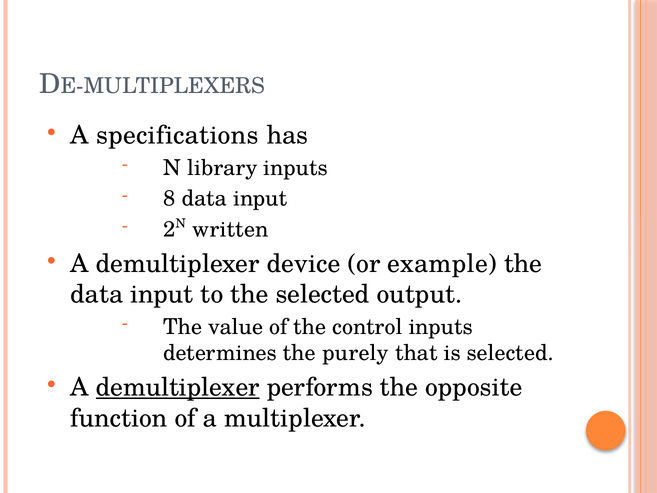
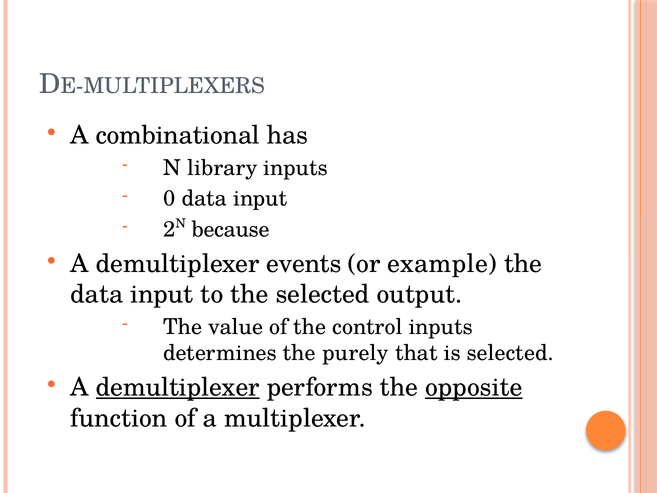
specifications: specifications -> combinational
8: 8 -> 0
written: written -> because
device: device -> events
opposite underline: none -> present
